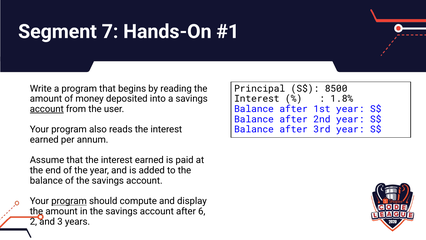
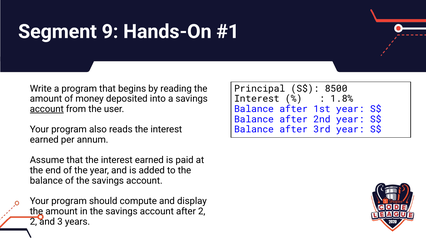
7: 7 -> 9
program at (69, 201) underline: present -> none
after 6: 6 -> 2
